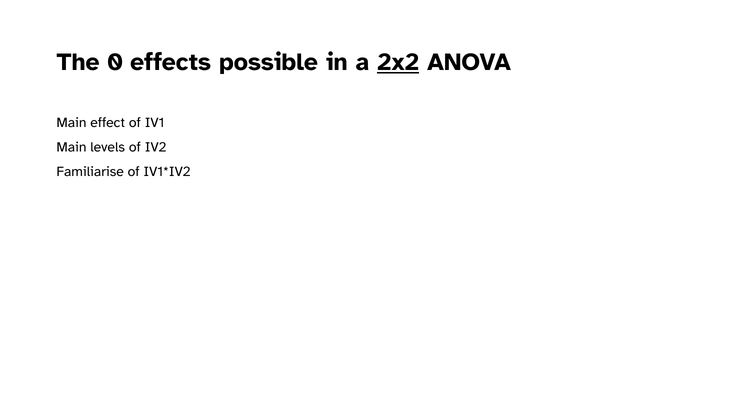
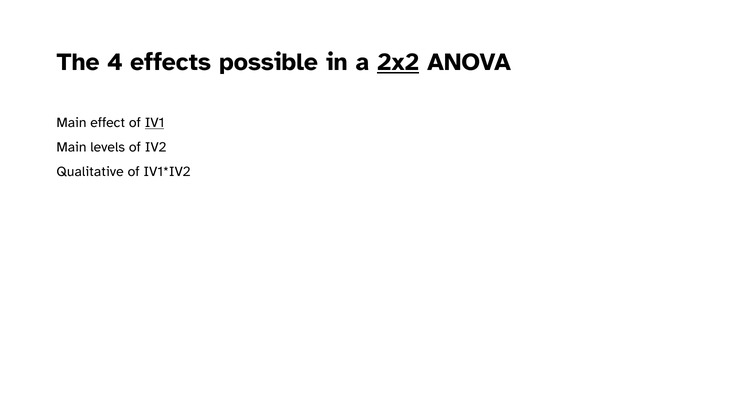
0: 0 -> 4
IV1 underline: none -> present
Familiarise: Familiarise -> Qualitative
